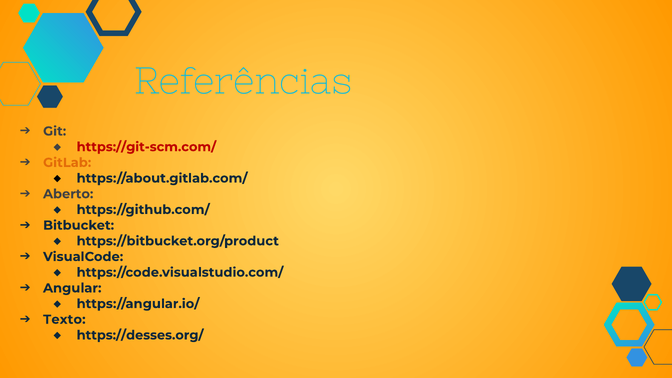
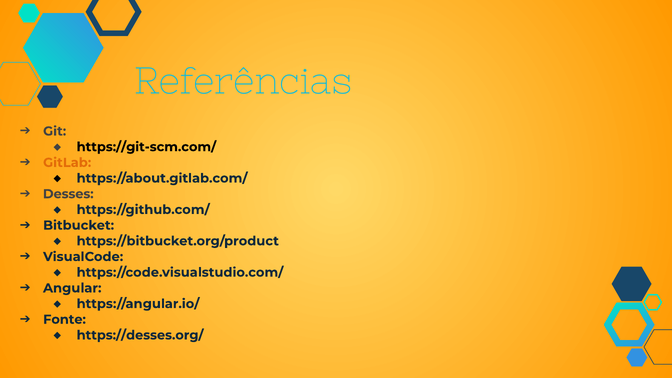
https://git-scm.com/ colour: red -> black
Aberto: Aberto -> Desses
Texto: Texto -> Fonte
